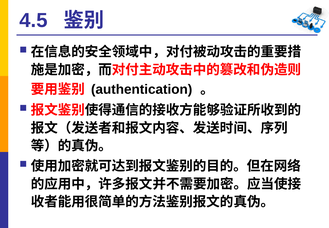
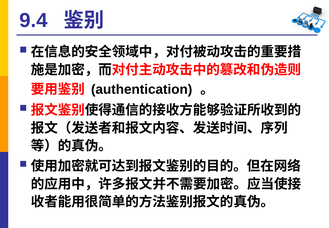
4.5: 4.5 -> 9.4
